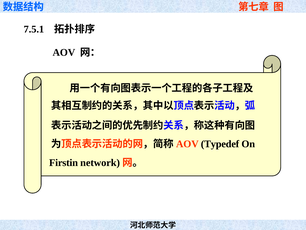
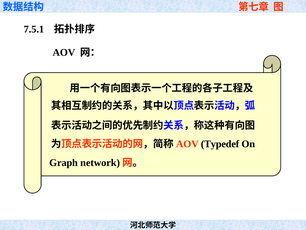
Firstin: Firstin -> Graph
